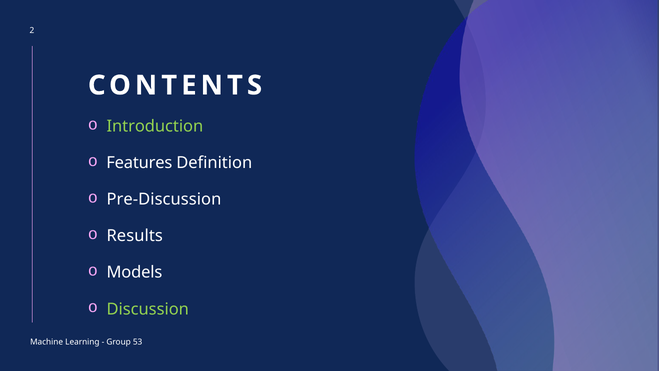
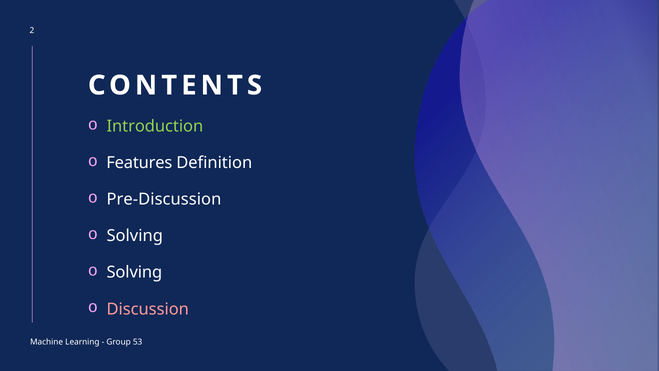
Results at (135, 236): Results -> Solving
Models at (134, 272): Models -> Solving
Discussion colour: light green -> pink
